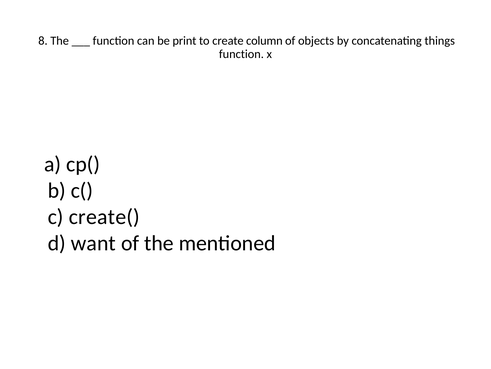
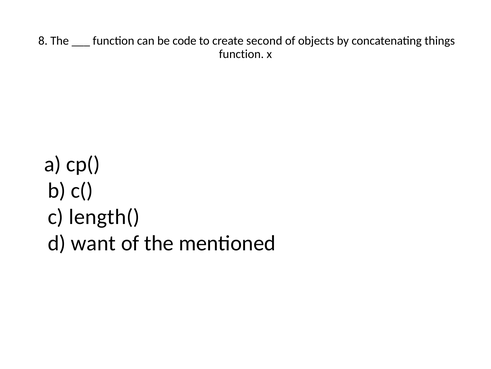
print: print -> code
column: column -> second
create(: create( -> length(
